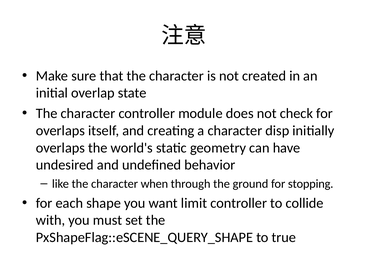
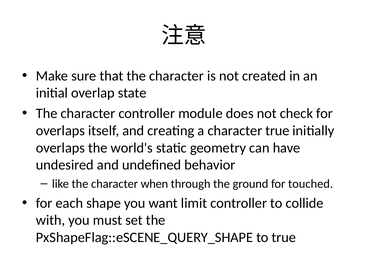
character disp: disp -> true
stopping: stopping -> touched
